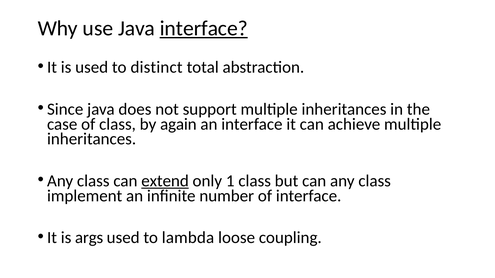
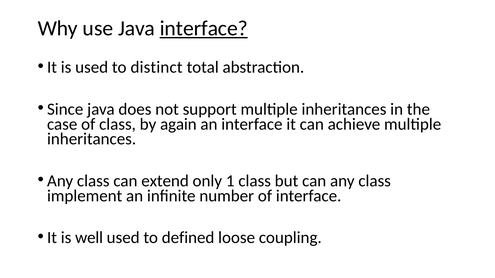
extend underline: present -> none
args: args -> well
lambda: lambda -> defined
